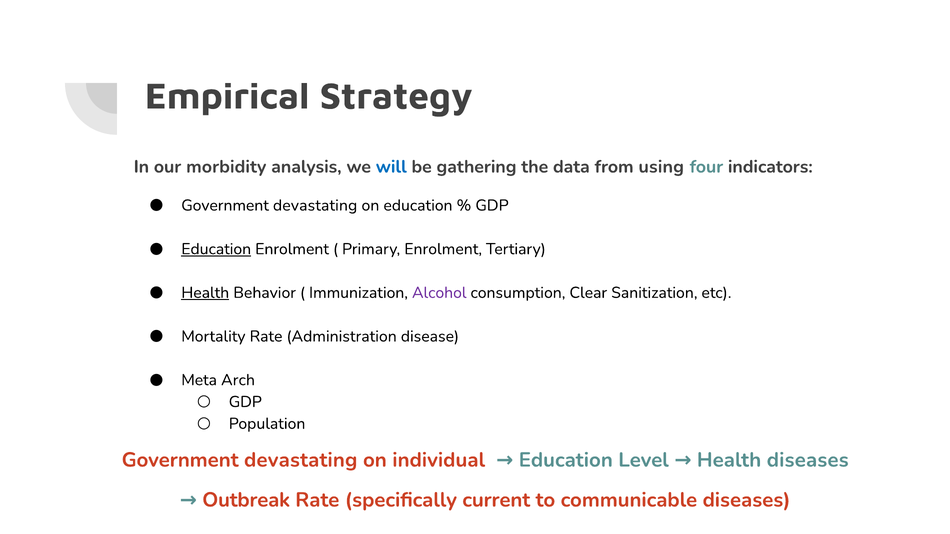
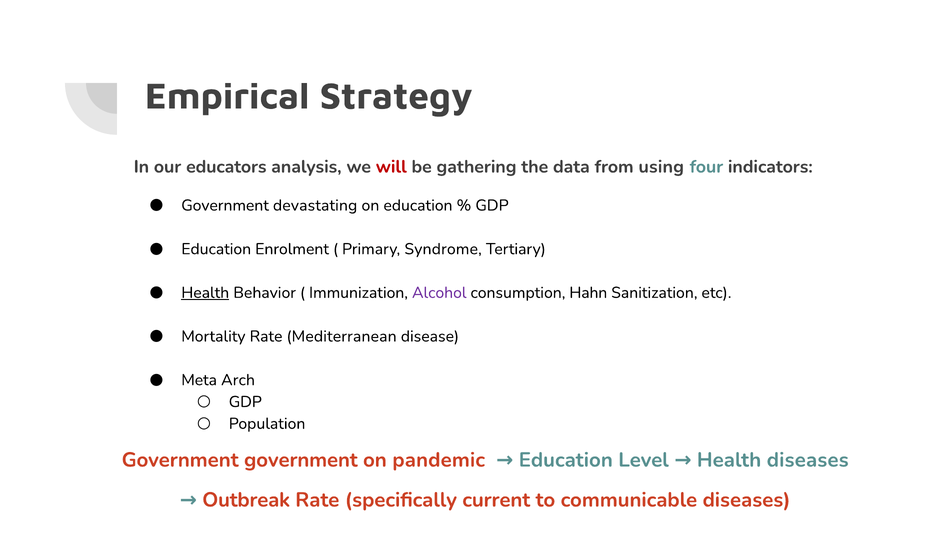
morbidity: morbidity -> educators
will colour: blue -> red
Education at (216, 249) underline: present -> none
Primary Enrolment: Enrolment -> Syndrome
Clear: Clear -> Hahn
Administration: Administration -> Mediterranean
devastating at (301, 460): devastating -> government
individual: individual -> pandemic
